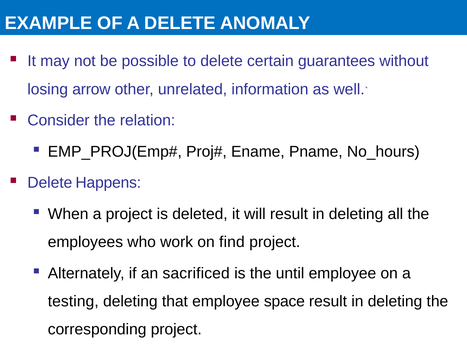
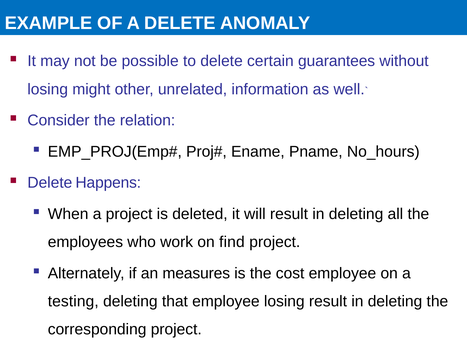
arrow: arrow -> might
sacrificed: sacrificed -> measures
until: until -> cost
employee space: space -> losing
